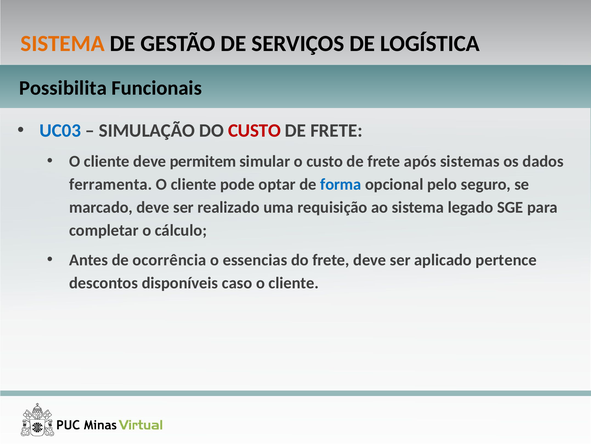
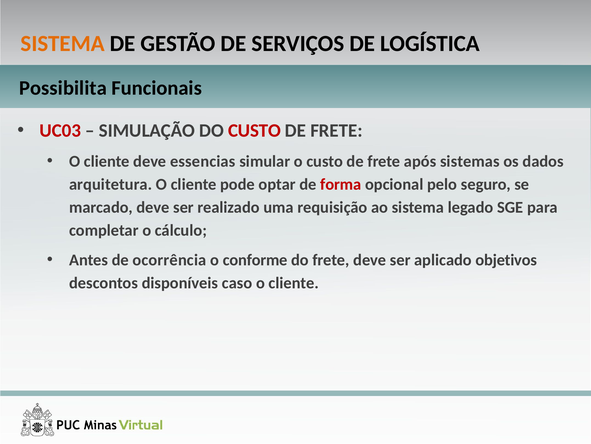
UC03 colour: blue -> red
permitem: permitem -> essencias
ferramenta: ferramenta -> arquitetura
forma colour: blue -> red
essencias: essencias -> conforme
pertence: pertence -> objetivos
